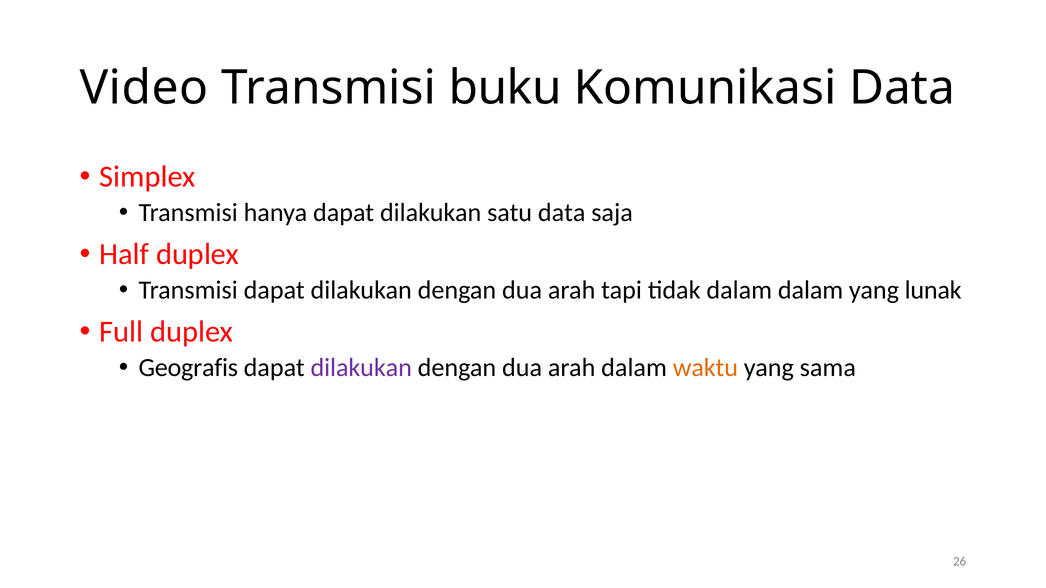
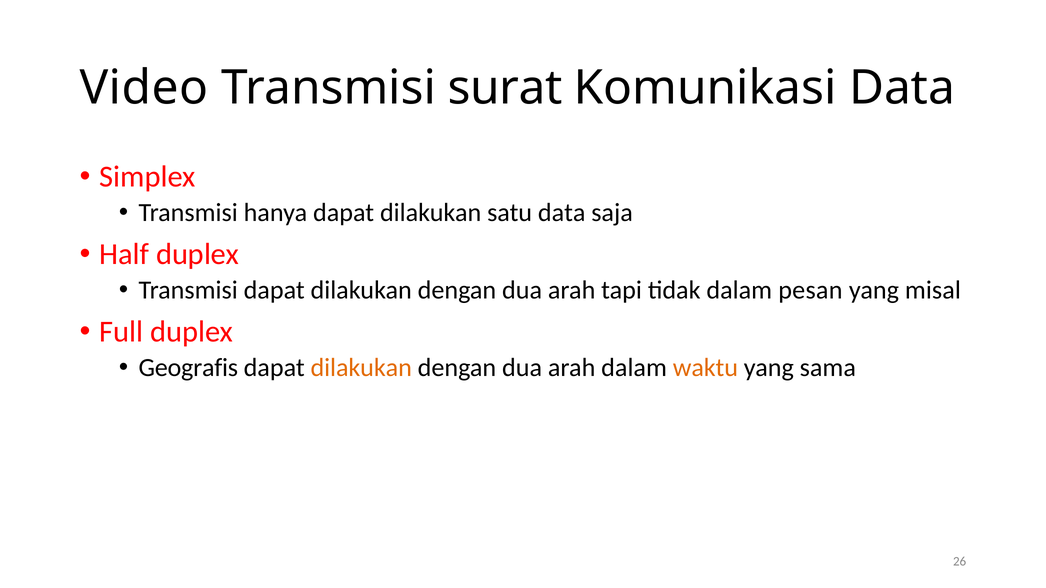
buku: buku -> surat
dalam dalam: dalam -> pesan
lunak: lunak -> misal
dilakukan at (361, 368) colour: purple -> orange
